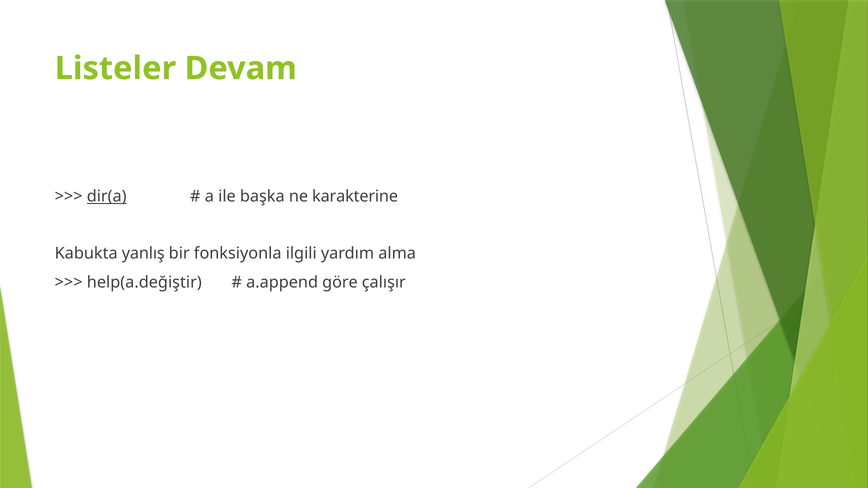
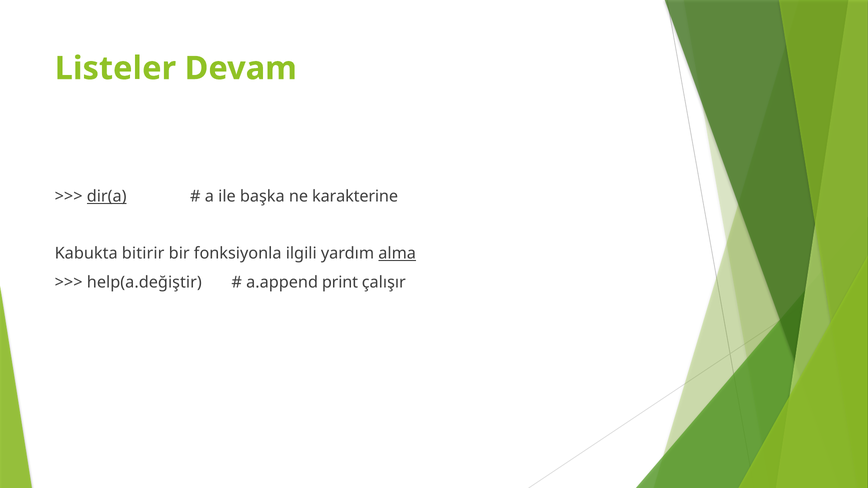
yanlış: yanlış -> bitirir
alma underline: none -> present
göre: göre -> print
